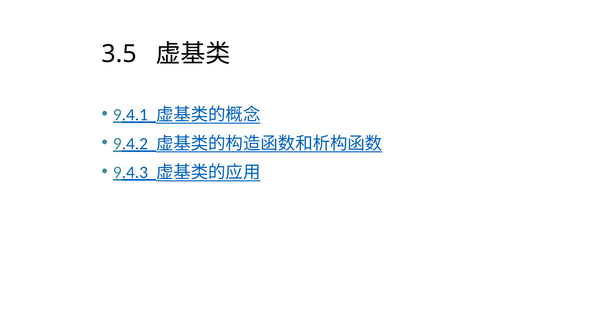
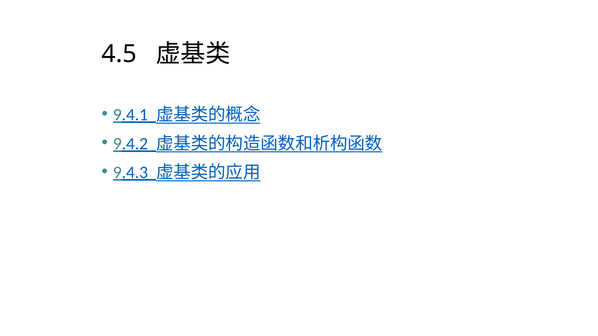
3.5: 3.5 -> 4.5
